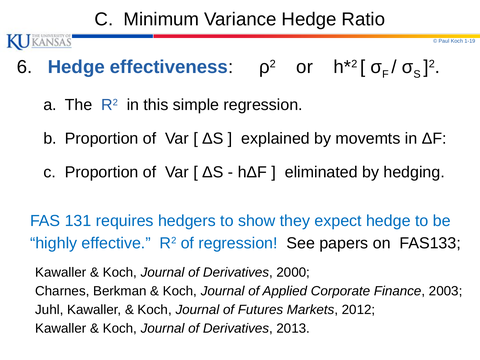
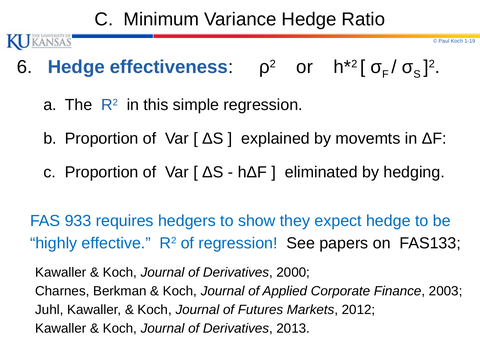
131: 131 -> 933
